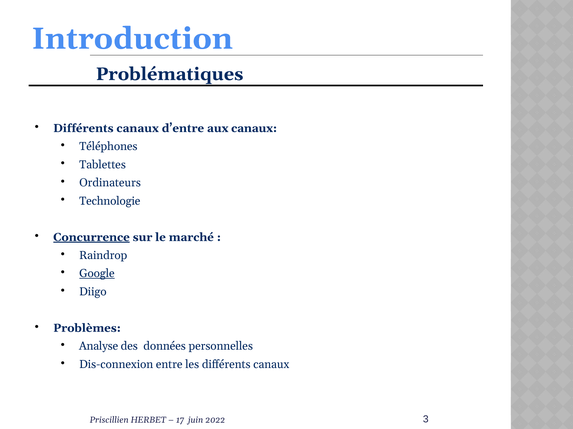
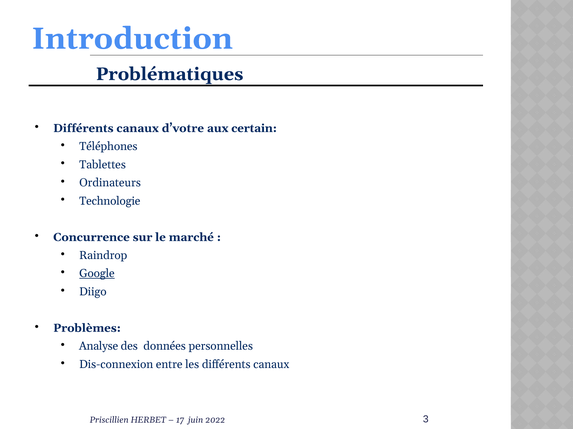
d’entre: d’entre -> d’votre
aux canaux: canaux -> certain
Concurrence underline: present -> none
